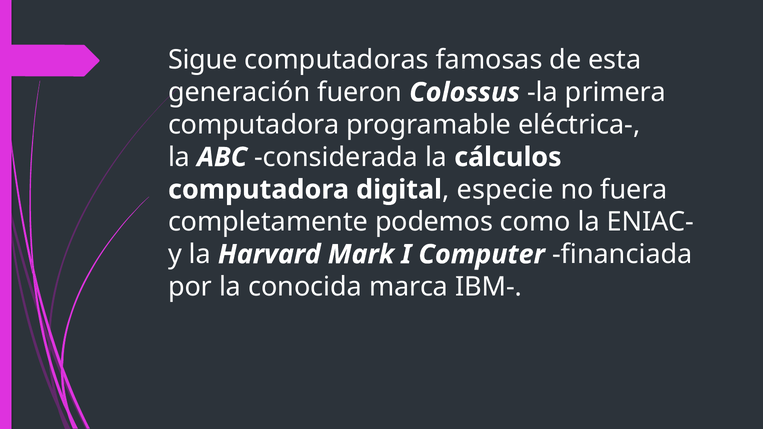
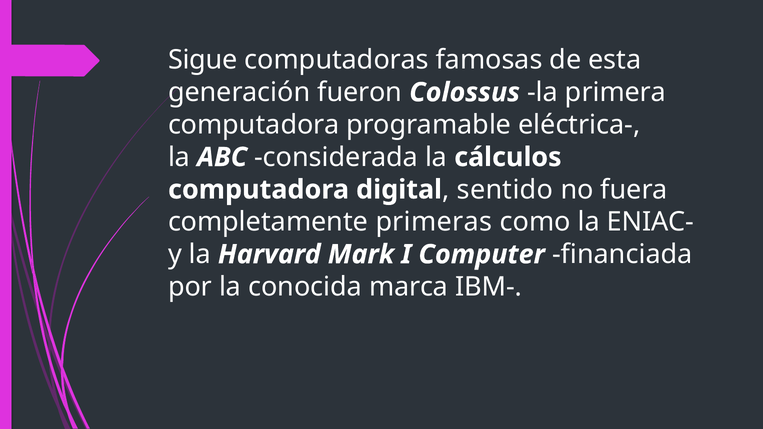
especie: especie -> sentido
podemos: podemos -> primeras
